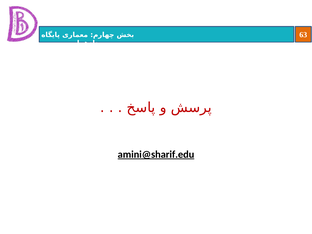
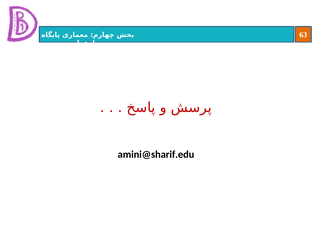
amini@sharif.edu underline: present -> none
